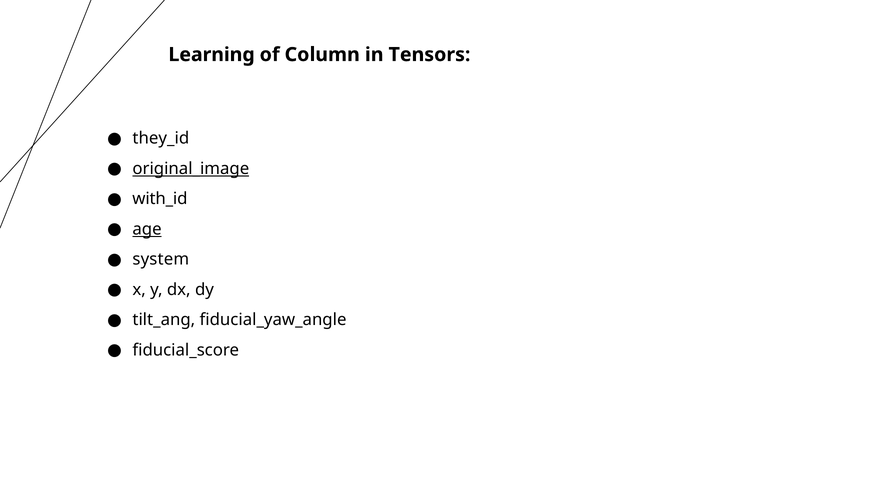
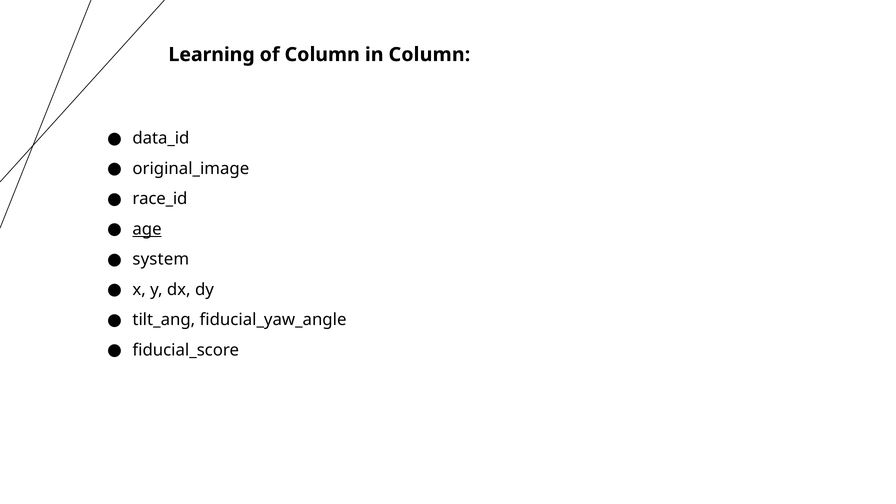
in Tensors: Tensors -> Column
they_id: they_id -> data_id
original_image underline: present -> none
with_id: with_id -> race_id
